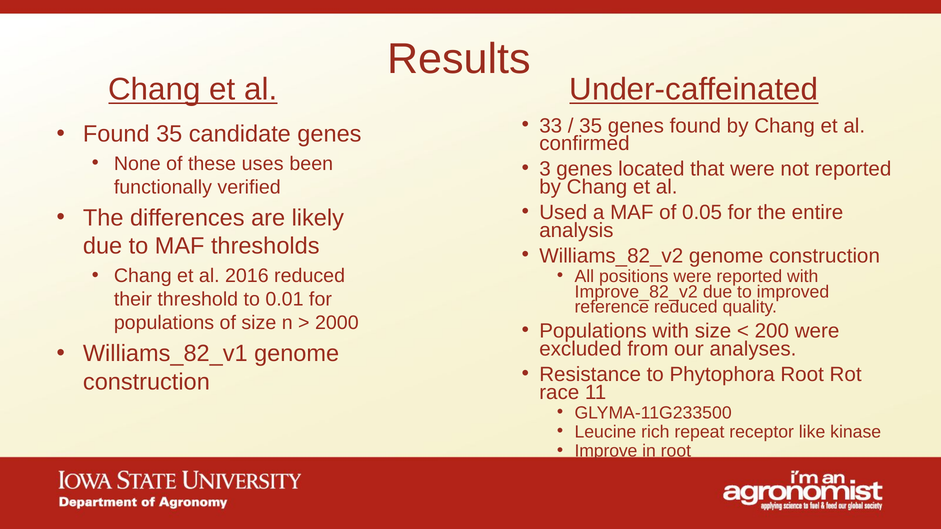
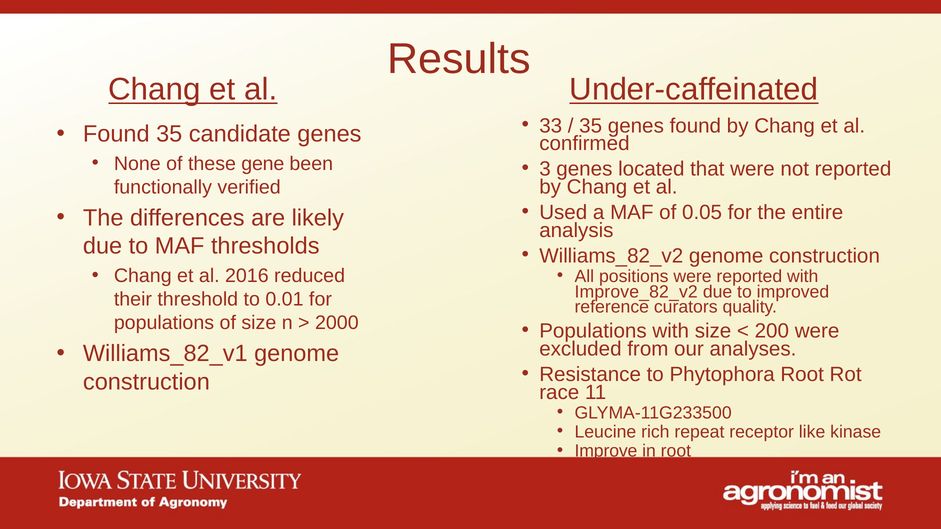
uses: uses -> gene
reference reduced: reduced -> curators
